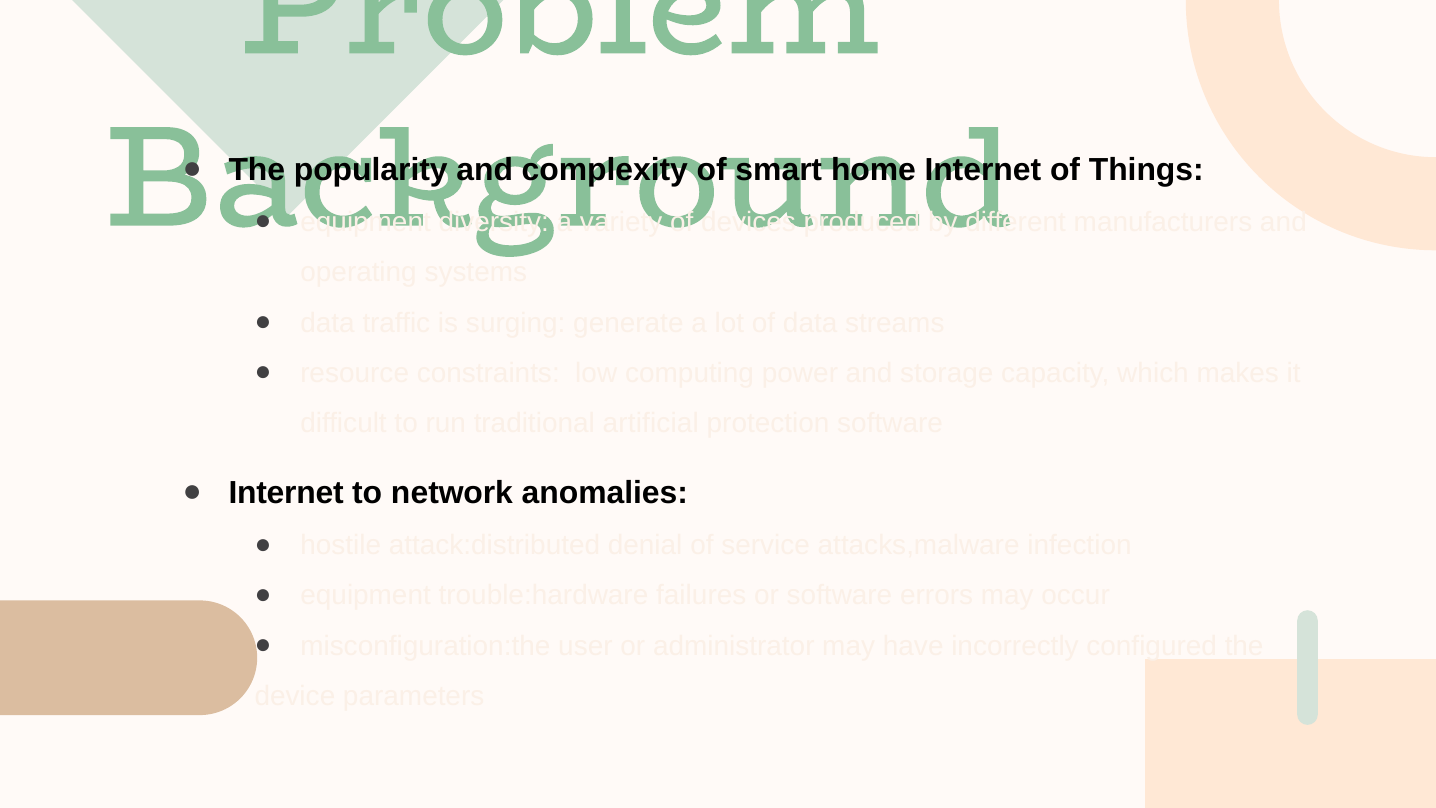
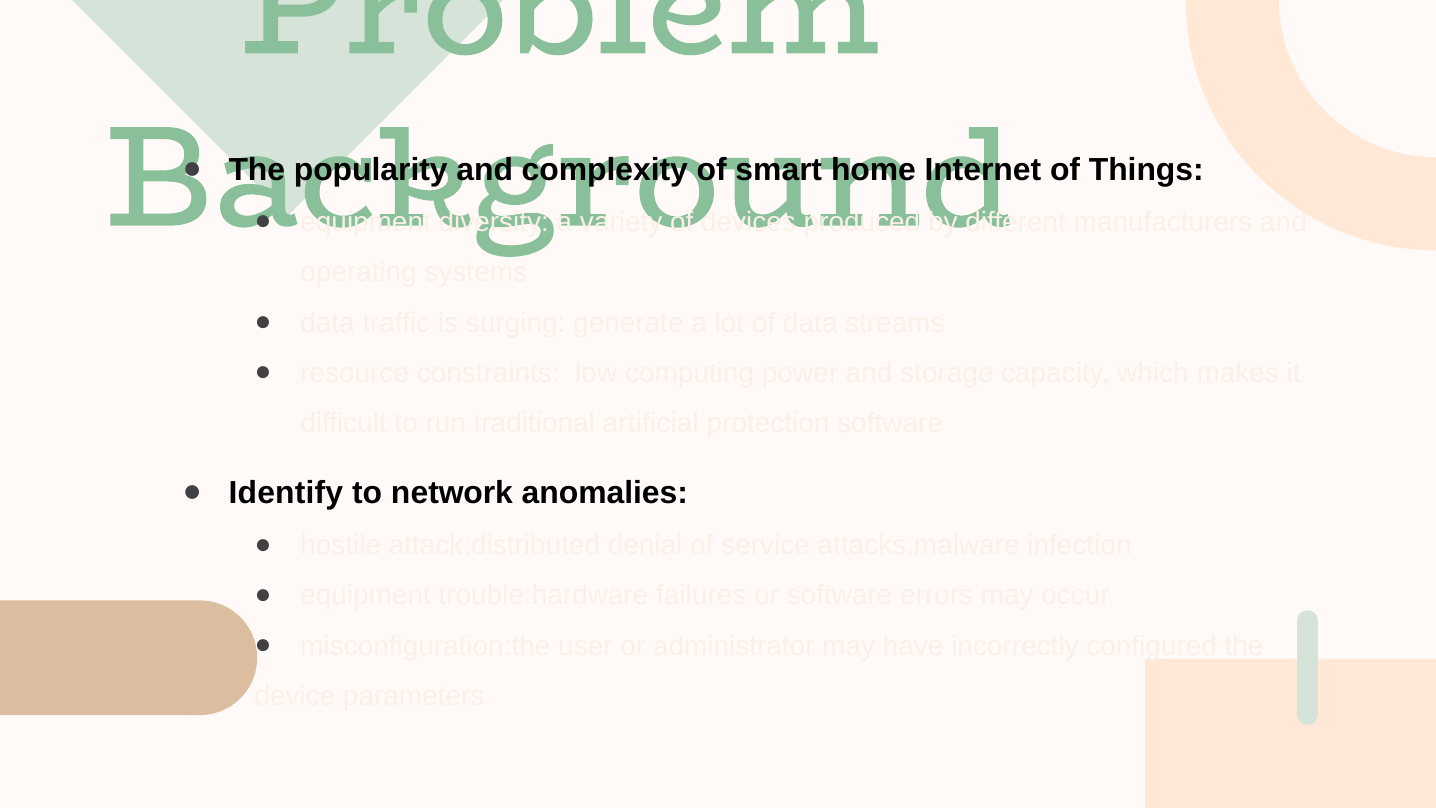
Internet at (286, 493): Internet -> Identify
